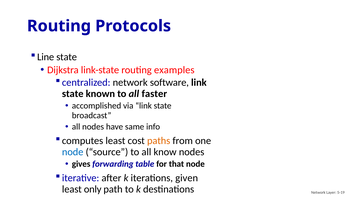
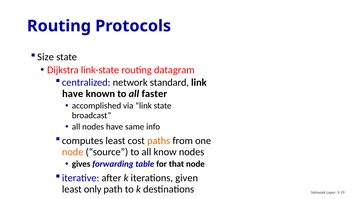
Line: Line -> Size
examples: examples -> datagram
software: software -> standard
state at (73, 94): state -> have
node at (73, 152) colour: blue -> orange
